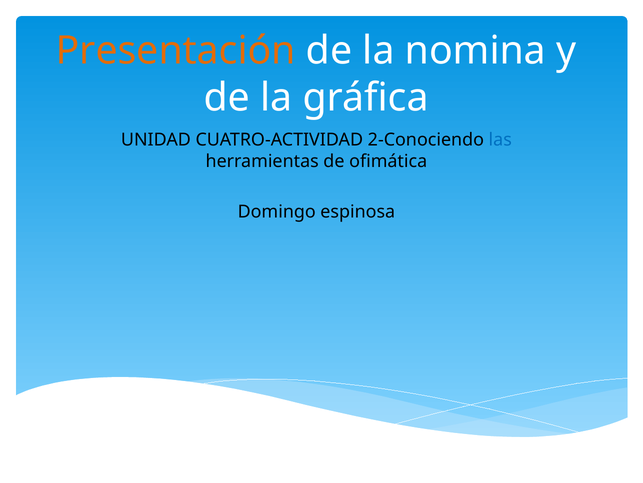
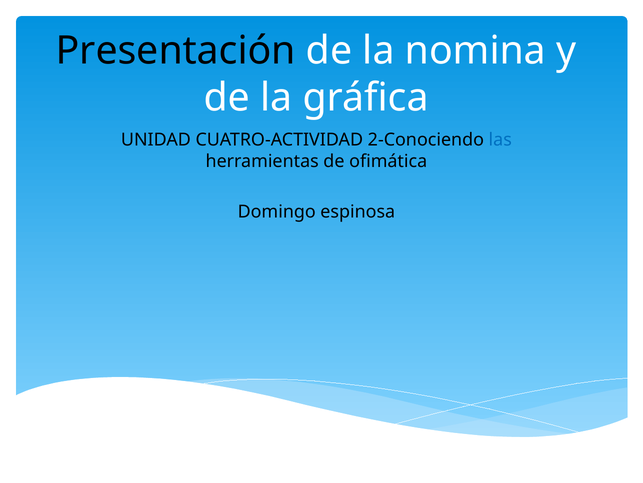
Presentación colour: orange -> black
